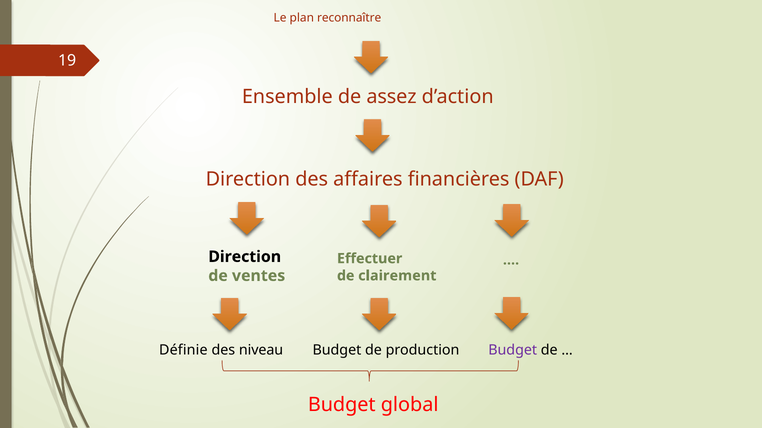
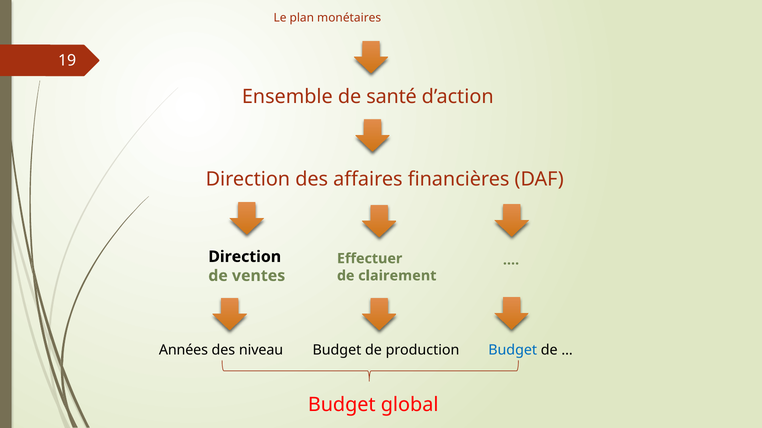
reconnaître: reconnaître -> monétaires
assez: assez -> santé
Définie: Définie -> Années
Budget at (513, 350) colour: purple -> blue
